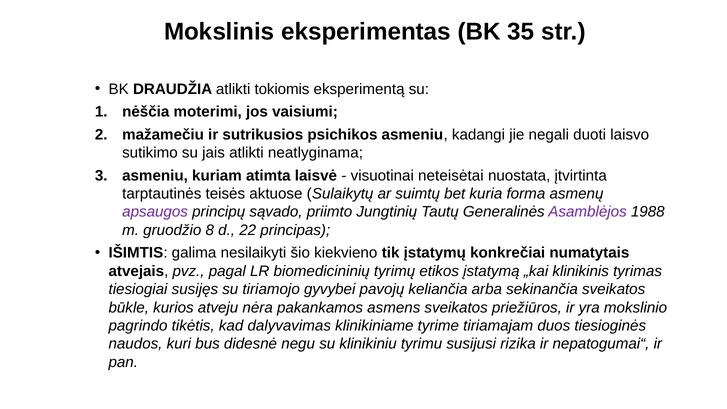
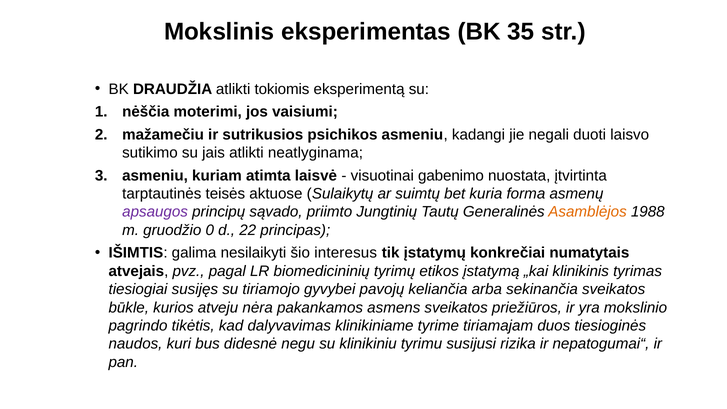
neteisėtai: neteisėtai -> gabenimo
Asamblėjos colour: purple -> orange
8: 8 -> 0
kiekvieno: kiekvieno -> interesus
